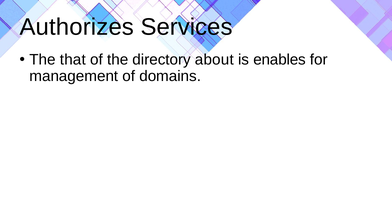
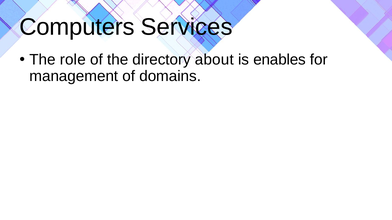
Authorizes: Authorizes -> Computers
that: that -> role
